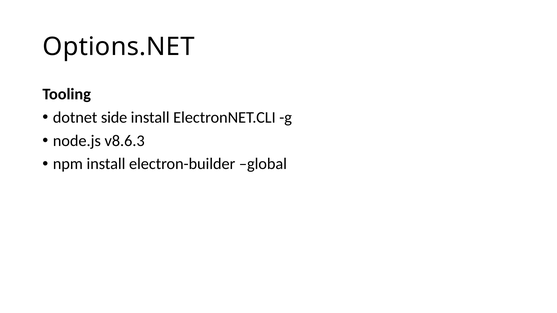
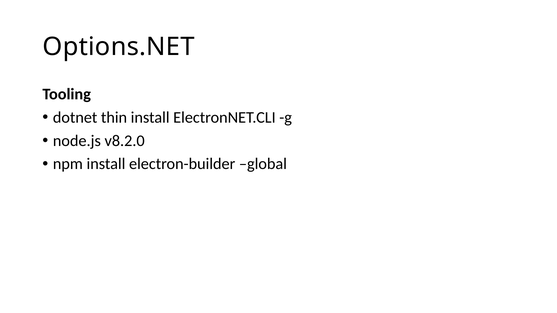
side: side -> thin
v8.6.3: v8.6.3 -> v8.2.0
